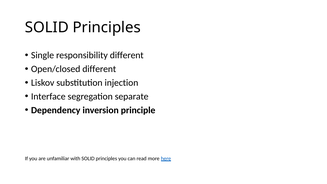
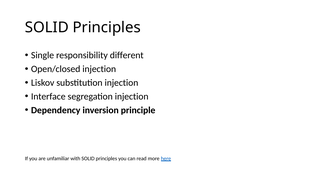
Open/closed different: different -> injection
segregation separate: separate -> injection
